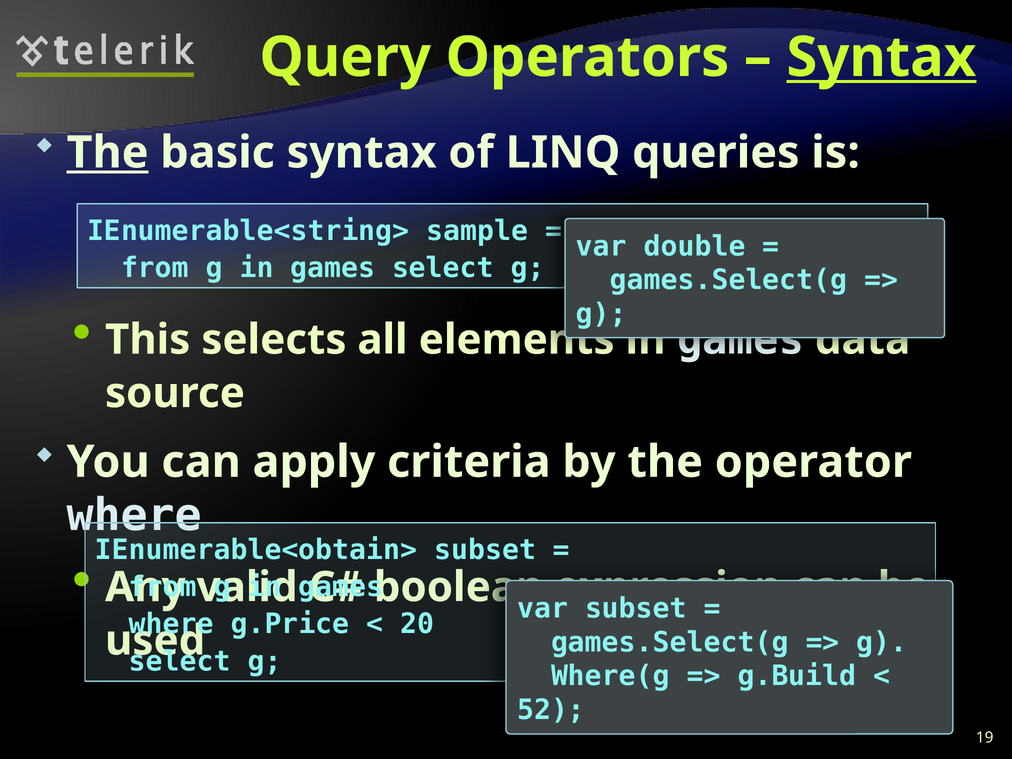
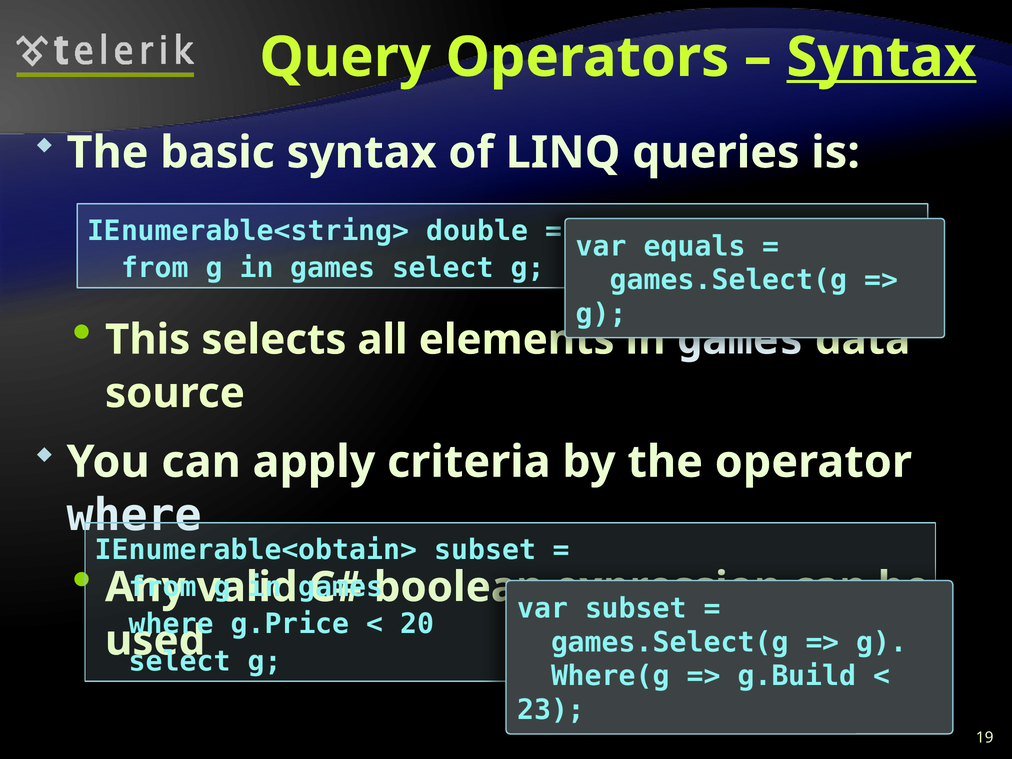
The at (108, 153) underline: present -> none
sample: sample -> double
double: double -> equals
52: 52 -> 23
